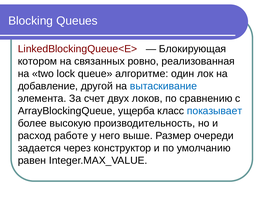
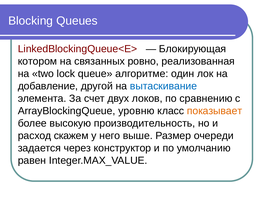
ущерба: ущерба -> уровню
показывает colour: blue -> orange
работе: работе -> скажем
